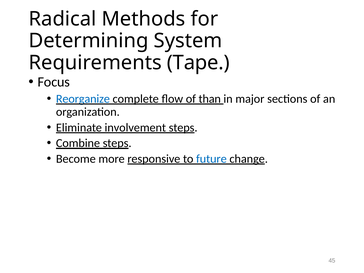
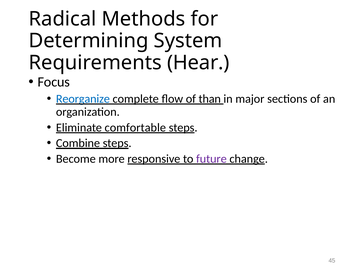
Tape: Tape -> Hear
involvement: involvement -> comfortable
future colour: blue -> purple
